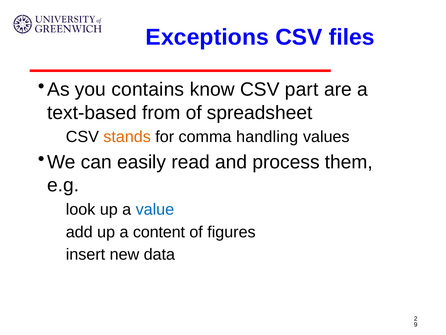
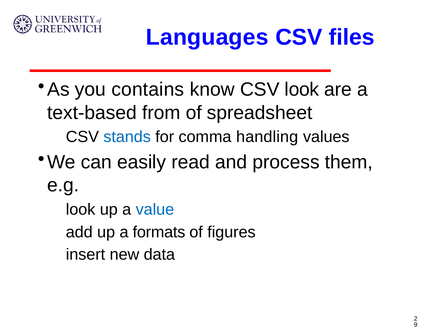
Exceptions: Exceptions -> Languages
part: part -> look
stands colour: orange -> blue
content: content -> formats
